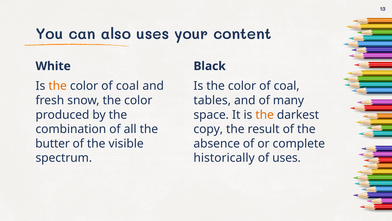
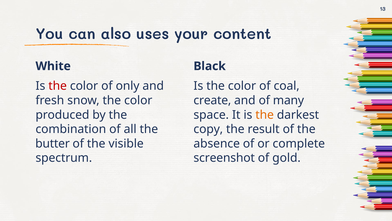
the at (58, 86) colour: orange -> red
coal at (127, 86): coal -> only
tables: tables -> create
historically: historically -> screenshot
of uses: uses -> gold
